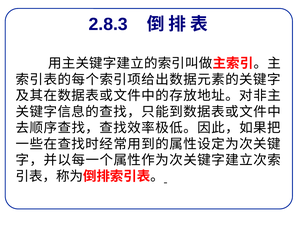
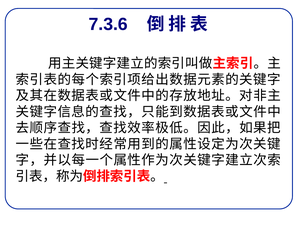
2.8.3: 2.8.3 -> 7.3.6
